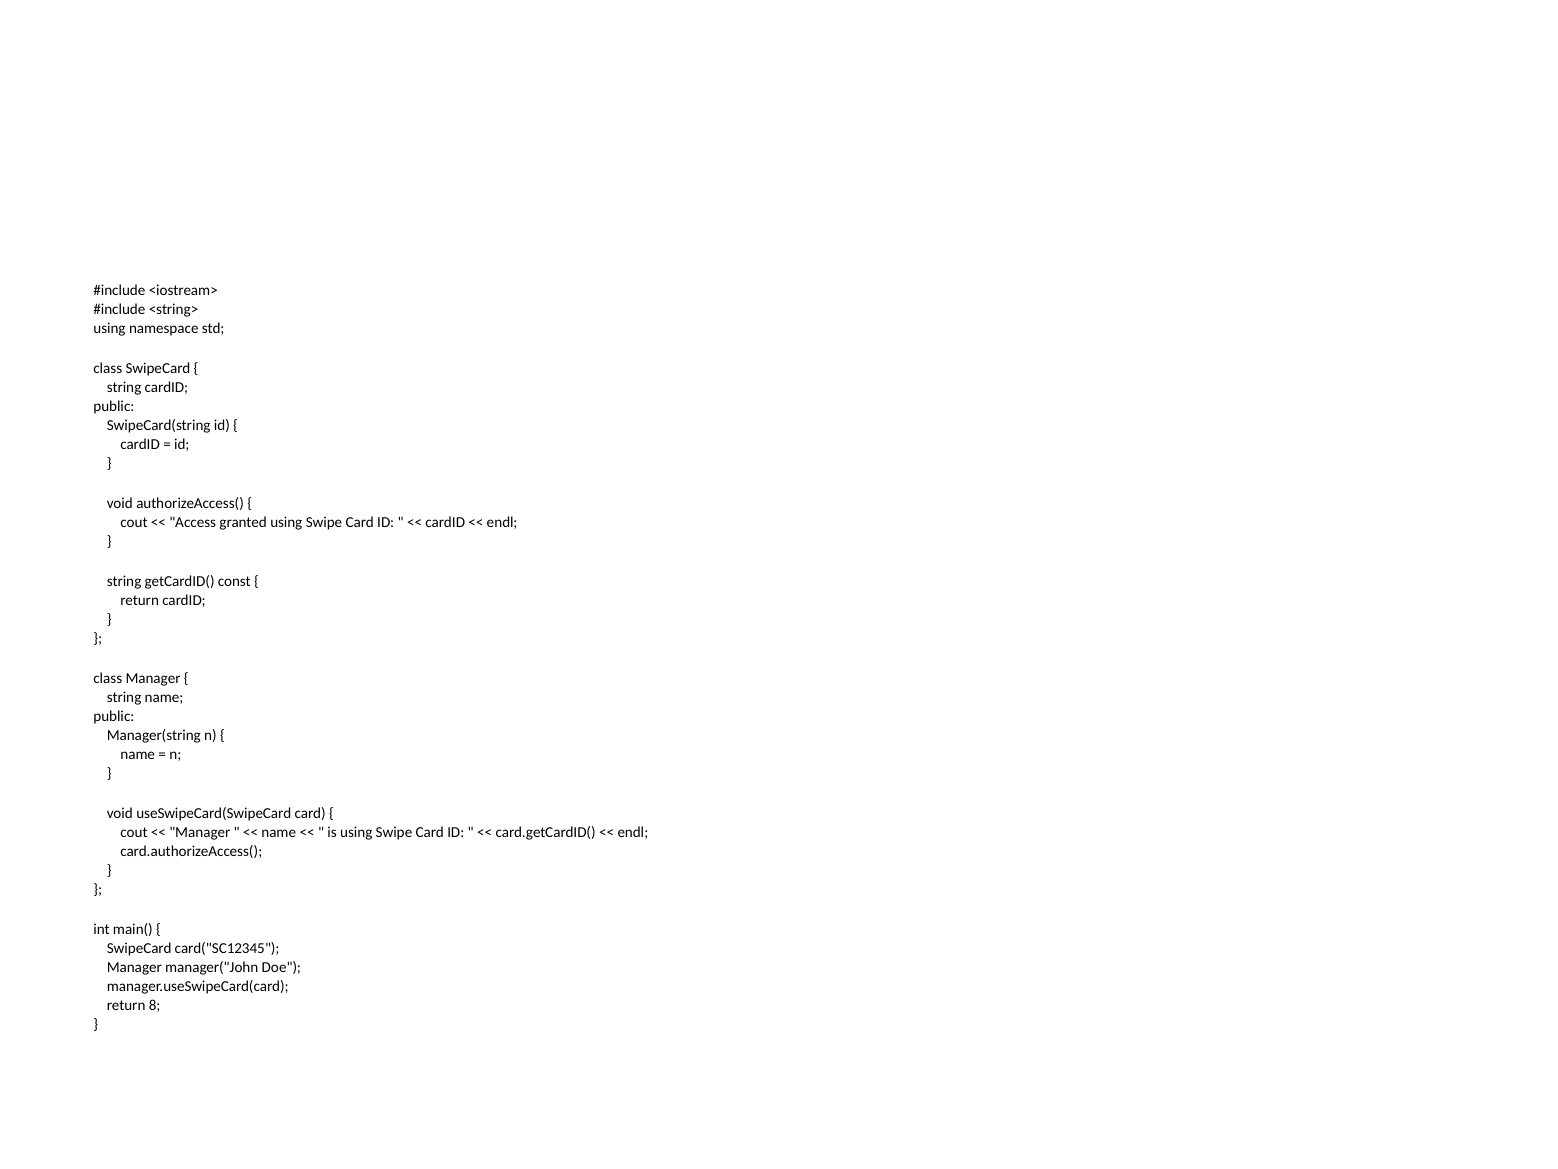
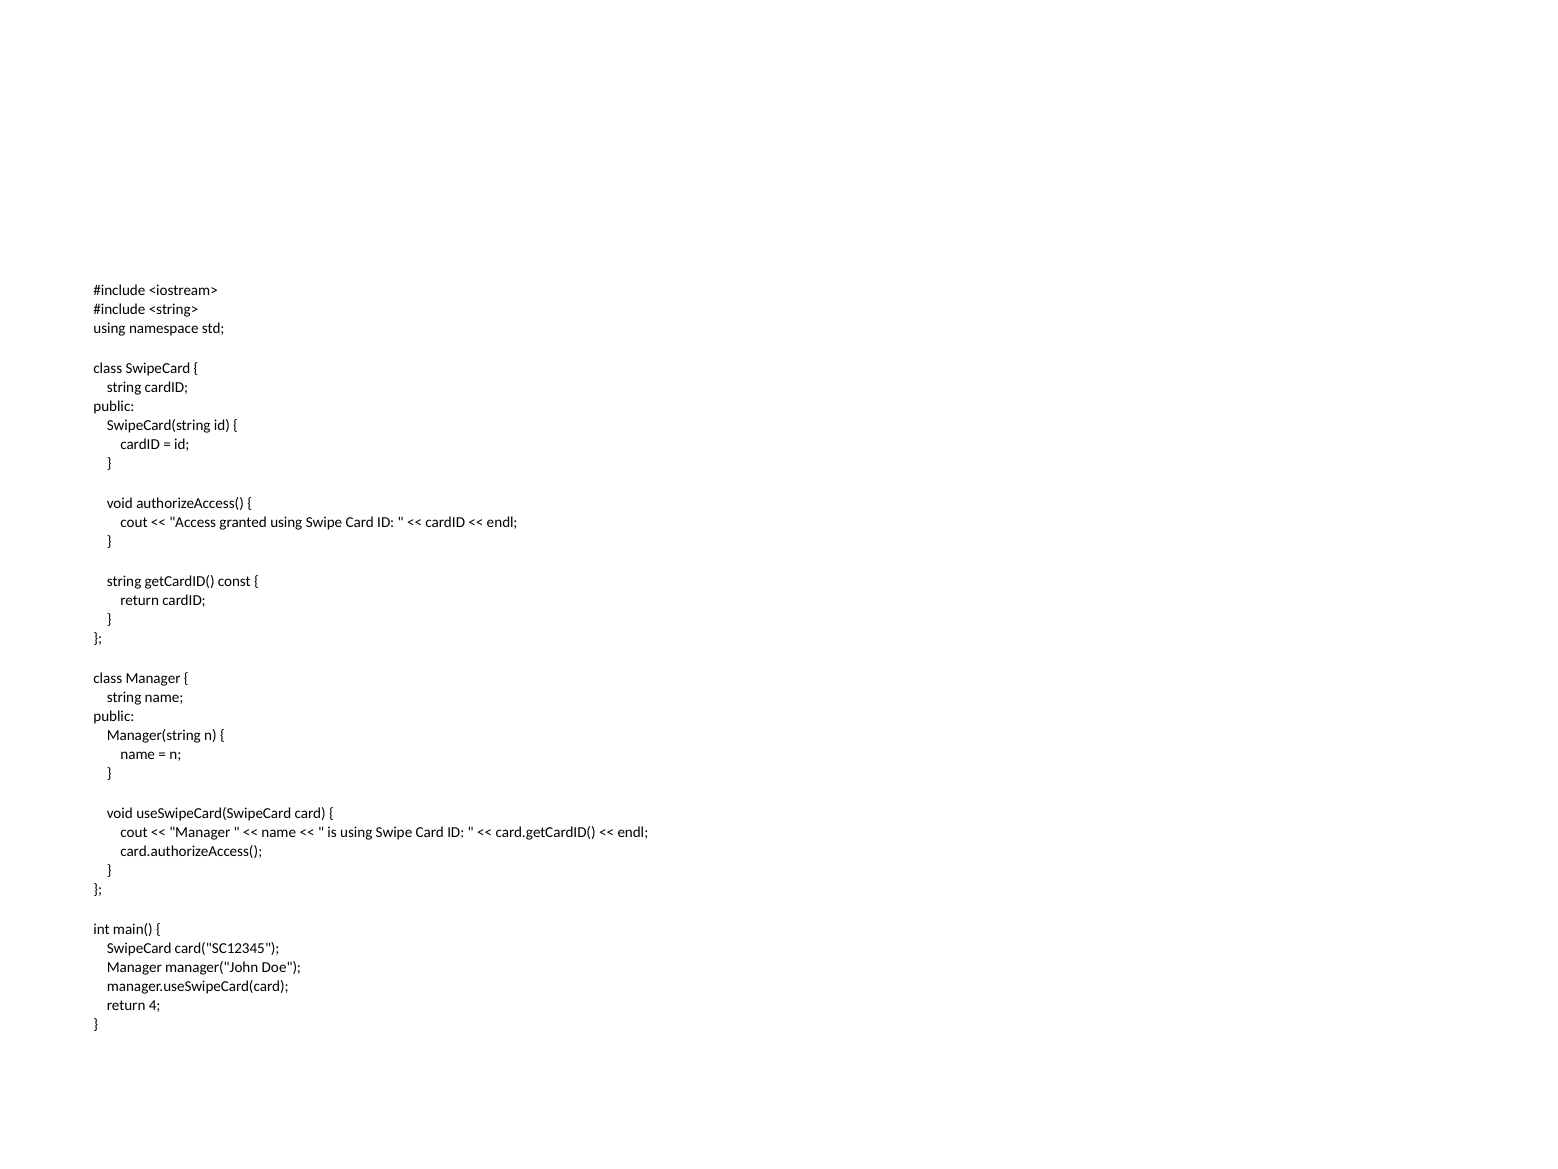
8: 8 -> 4
